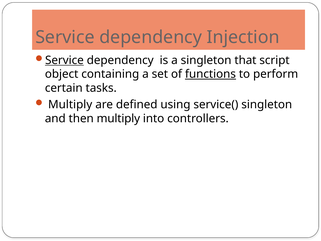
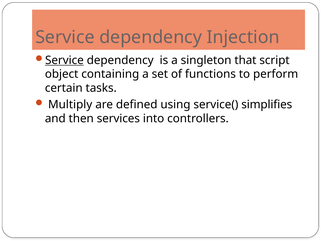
functions underline: present -> none
service( singleton: singleton -> simplifies
then multiply: multiply -> services
